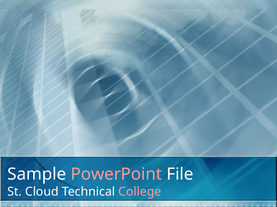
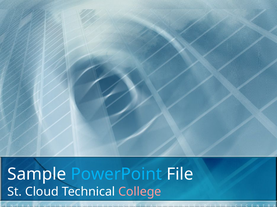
PowerPoint colour: pink -> light blue
